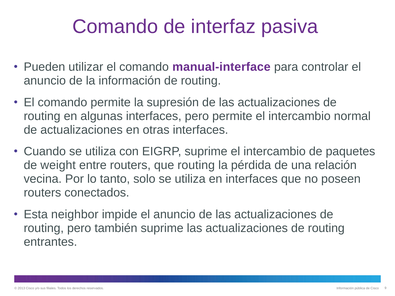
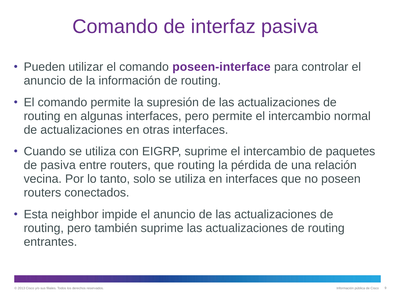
manual-interface: manual-interface -> poseen-interface
de weight: weight -> pasiva
